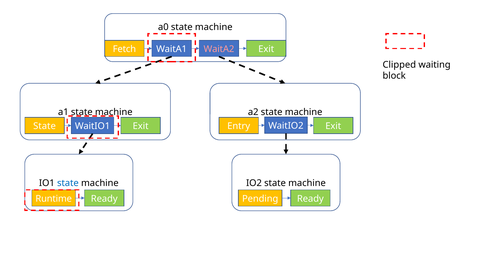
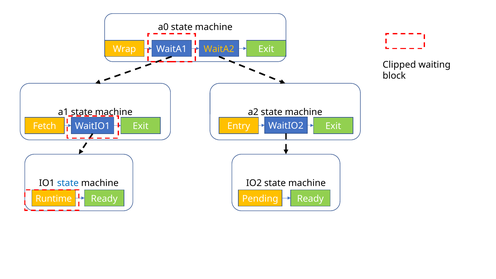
Fetch: Fetch -> Wrap
WaitA2 colour: pink -> yellow
State at (45, 126): State -> Fetch
